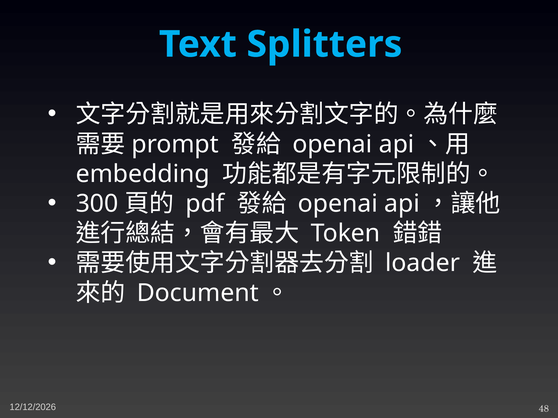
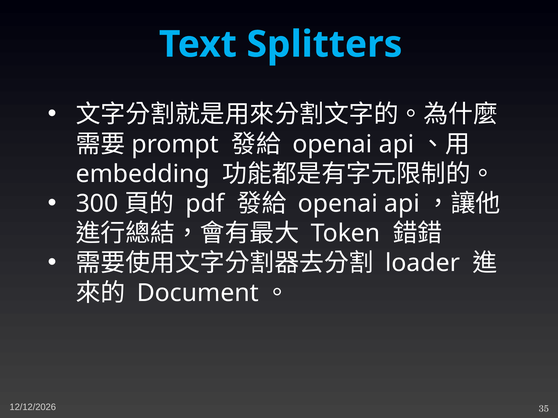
48: 48 -> 35
